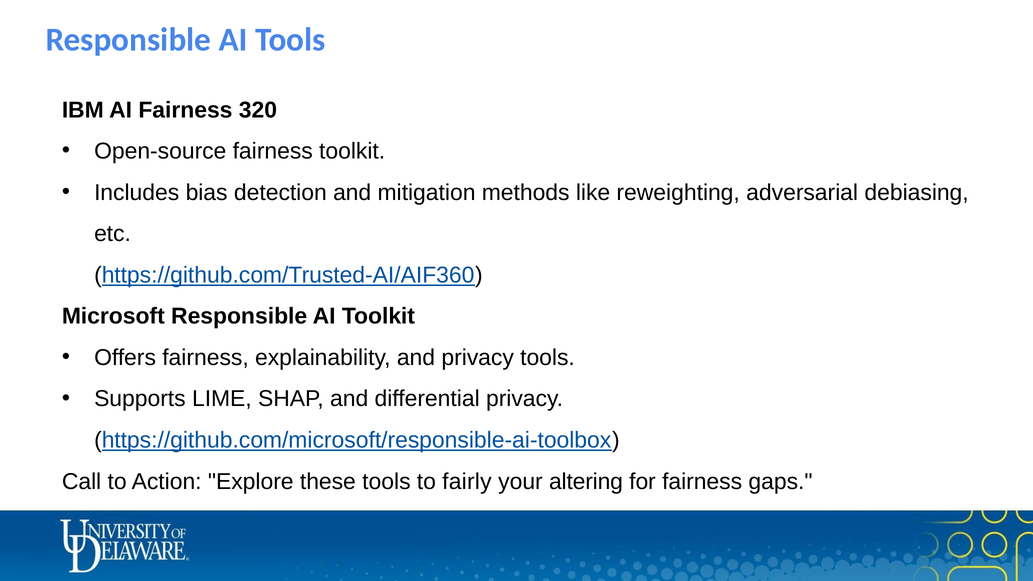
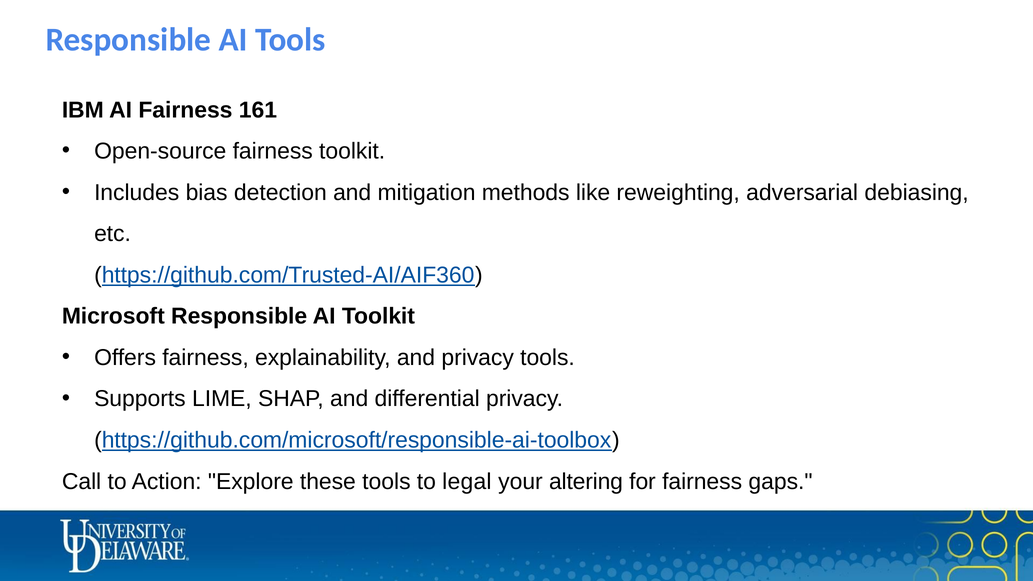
320: 320 -> 161
fairly: fairly -> legal
